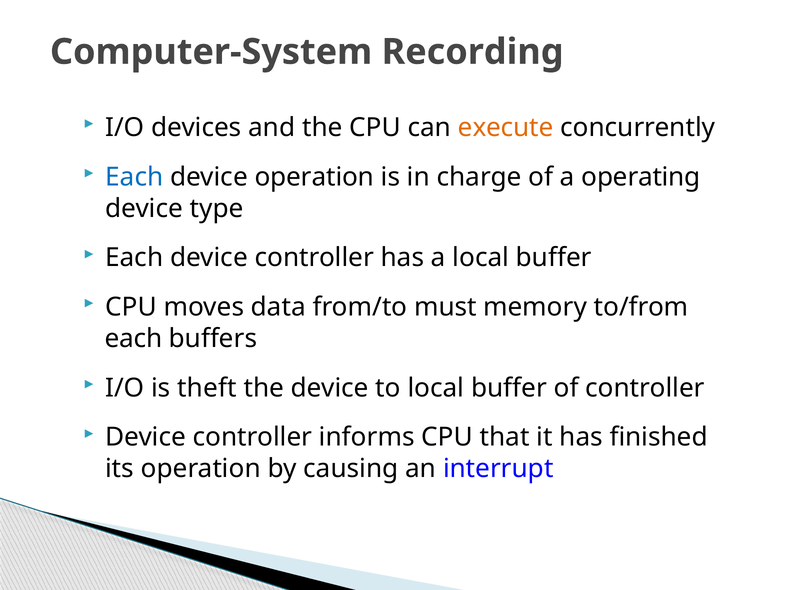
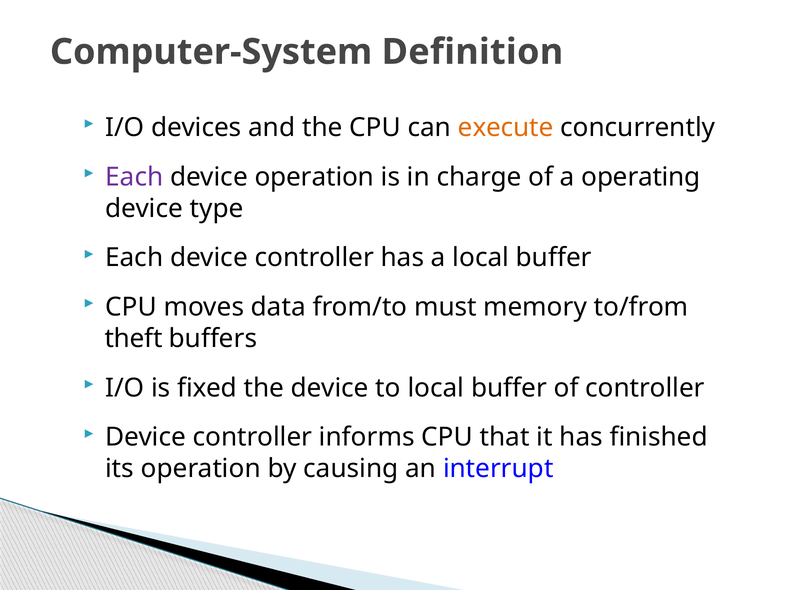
Recording: Recording -> Definition
Each at (134, 177) colour: blue -> purple
each at (134, 338): each -> theft
theft: theft -> fixed
